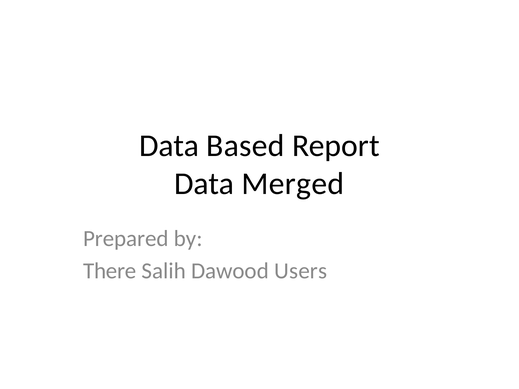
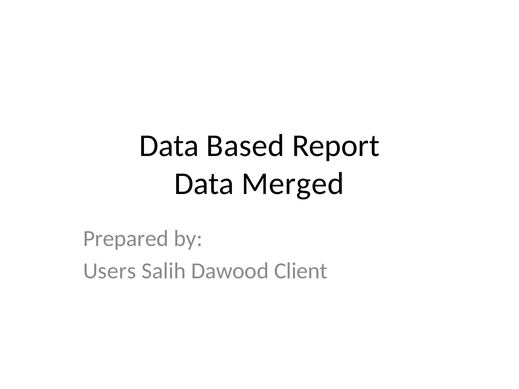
There: There -> Users
Users: Users -> Client
